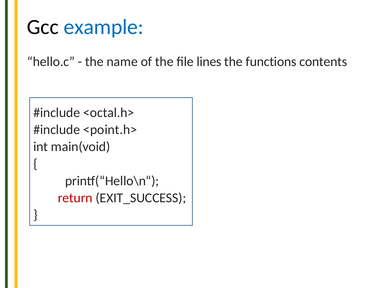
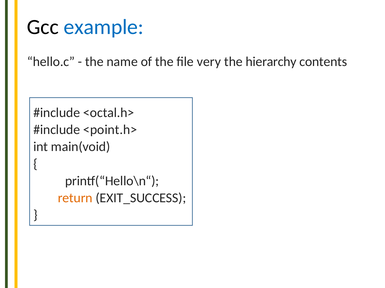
lines: lines -> very
functions: functions -> hierarchy
return colour: red -> orange
